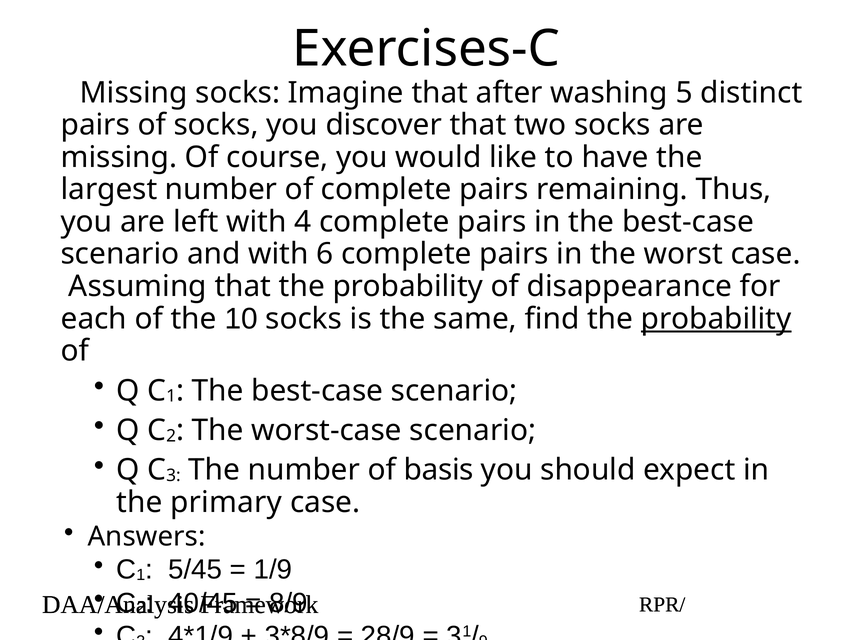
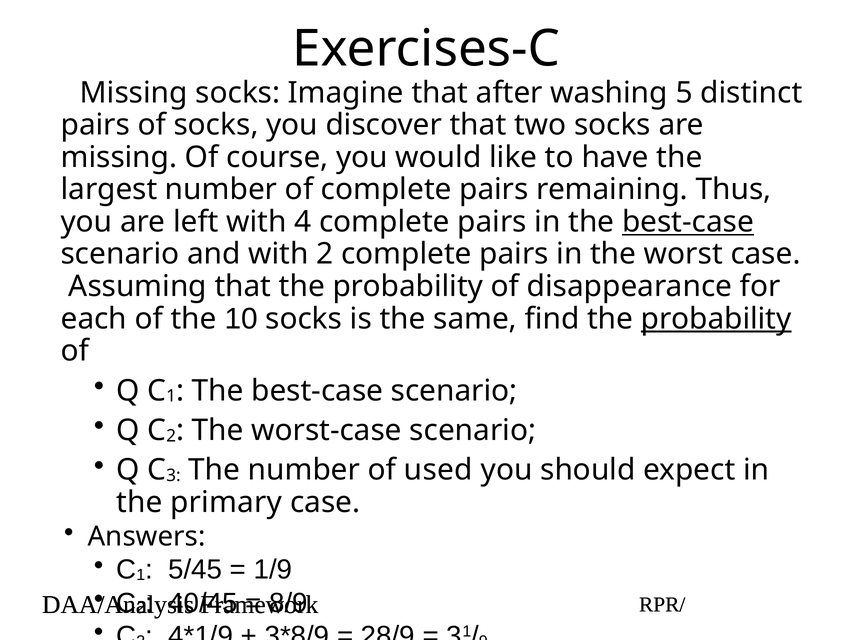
best-case at (688, 222) underline: none -> present
with 6: 6 -> 2
basis: basis -> used
